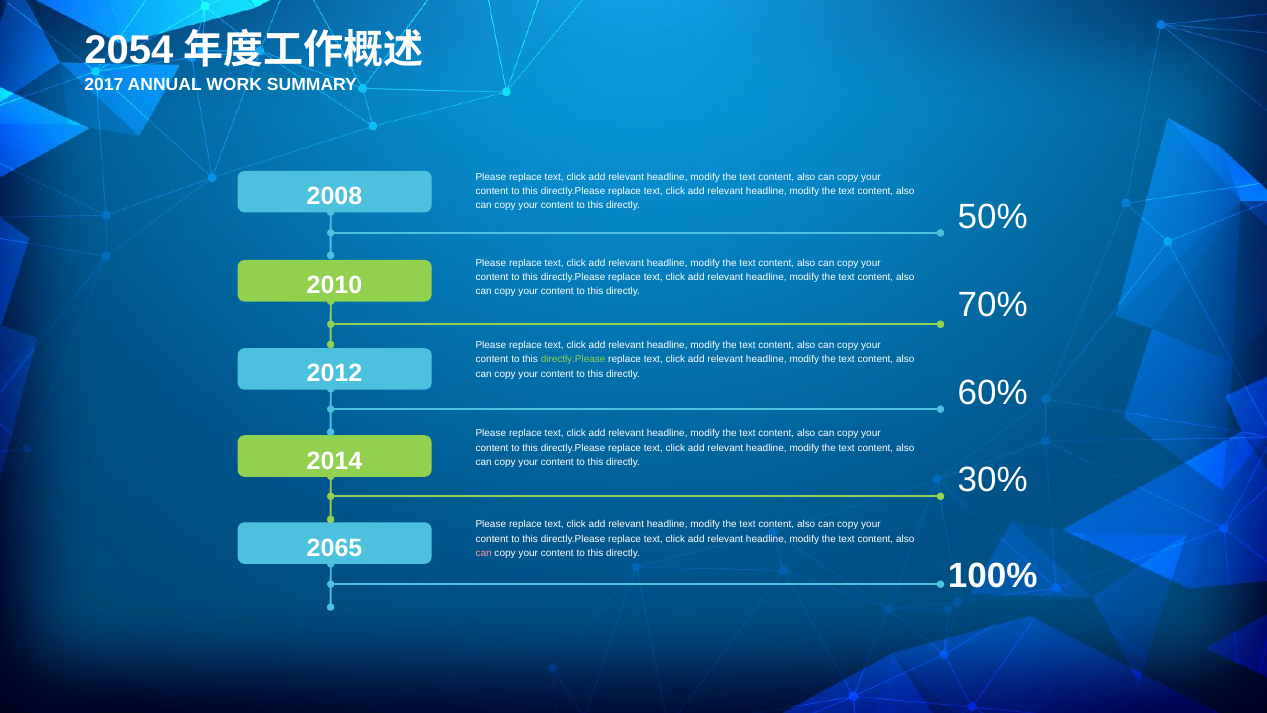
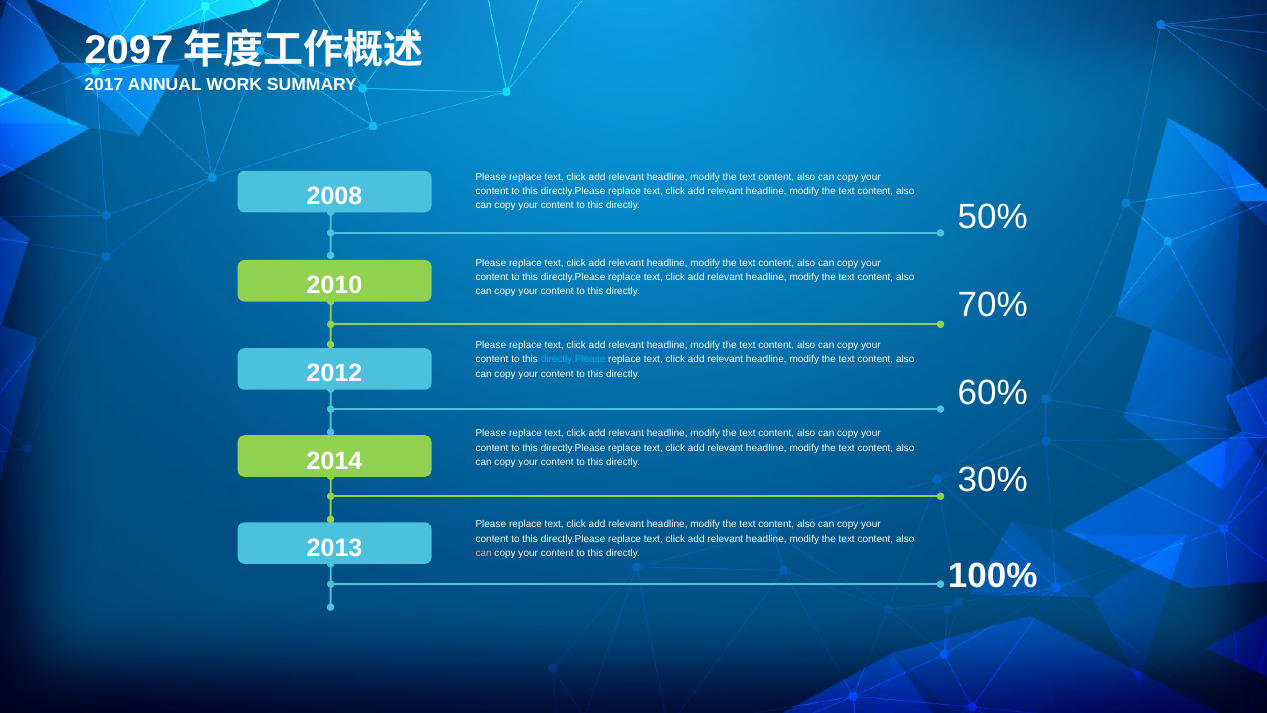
2054: 2054 -> 2097
directly.Please at (573, 360) colour: light green -> light blue
2065: 2065 -> 2013
